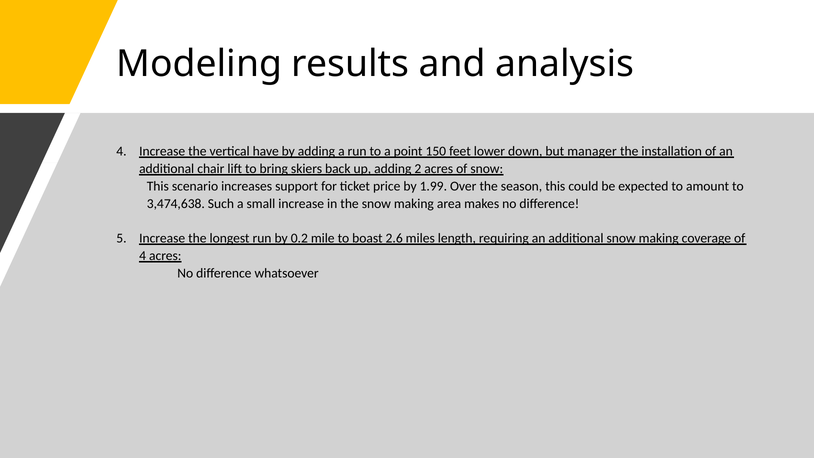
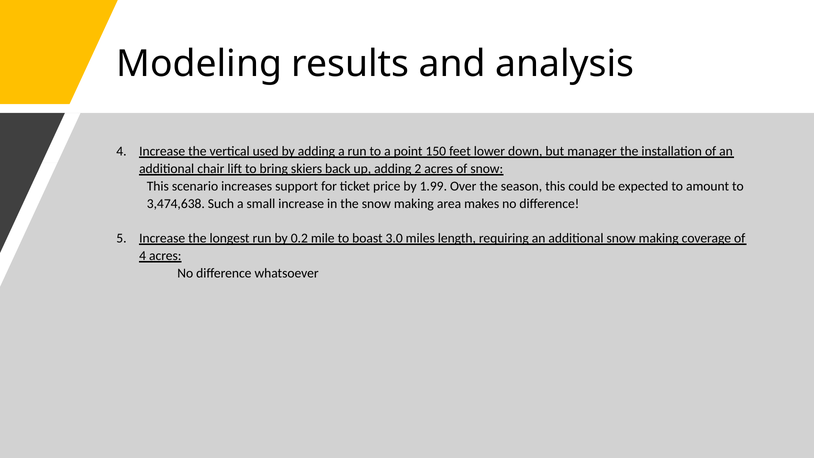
have: have -> used
2.6: 2.6 -> 3.0
